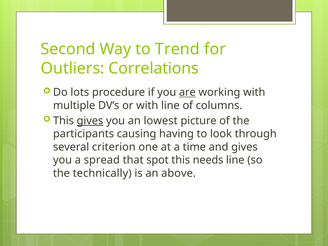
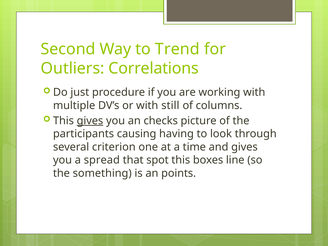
lots: lots -> just
are underline: present -> none
with line: line -> still
lowest: lowest -> checks
needs: needs -> boxes
technically: technically -> something
above: above -> points
